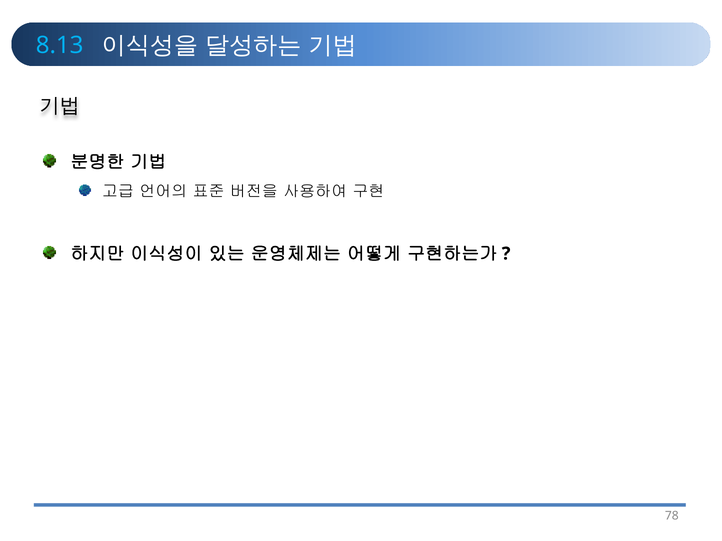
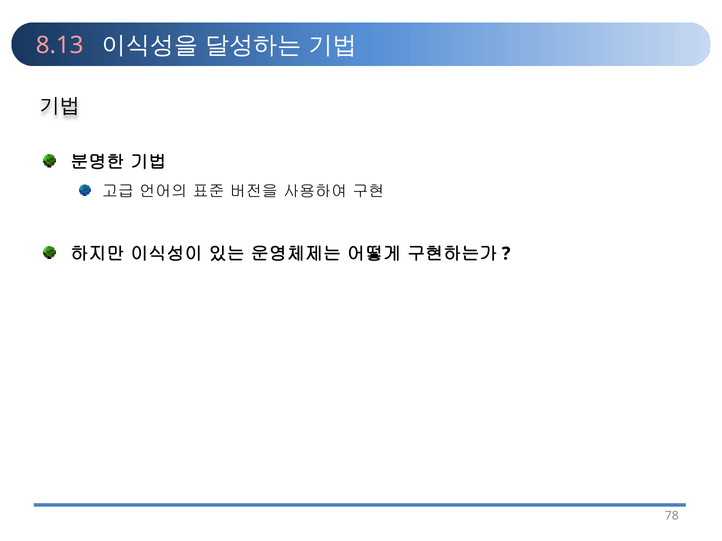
8.13 colour: light blue -> pink
